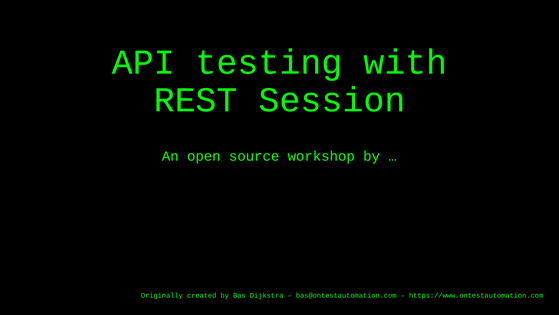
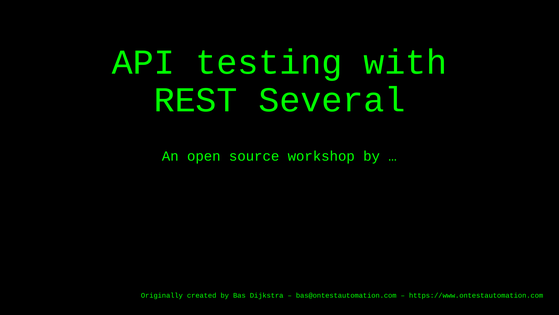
Session: Session -> Several
